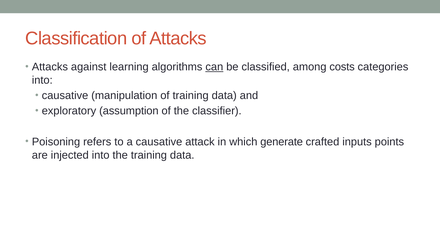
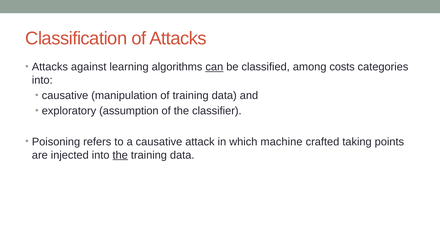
generate: generate -> machine
inputs: inputs -> taking
the at (120, 155) underline: none -> present
